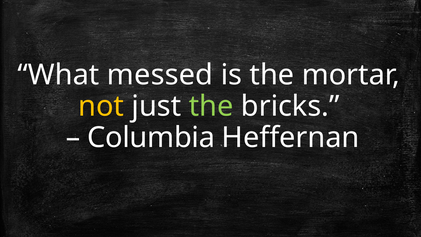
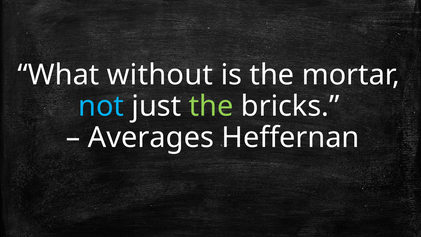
messed: messed -> without
not colour: yellow -> light blue
Columbia: Columbia -> Averages
